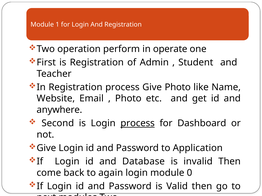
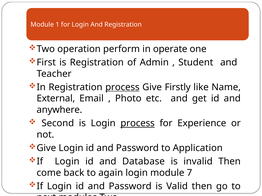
process at (122, 87) underline: none -> present
Give Photo: Photo -> Firstly
Website: Website -> External
Dashboard: Dashboard -> Experience
0: 0 -> 7
